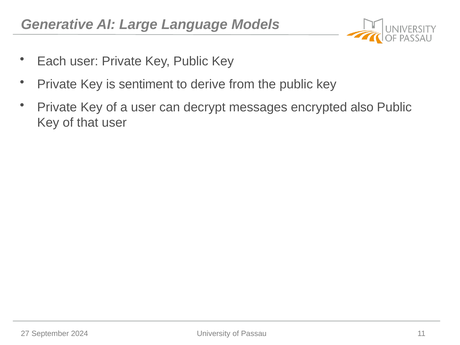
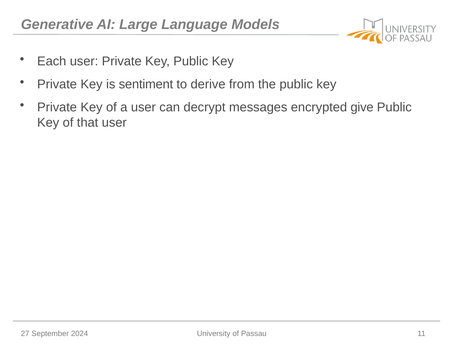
also: also -> give
